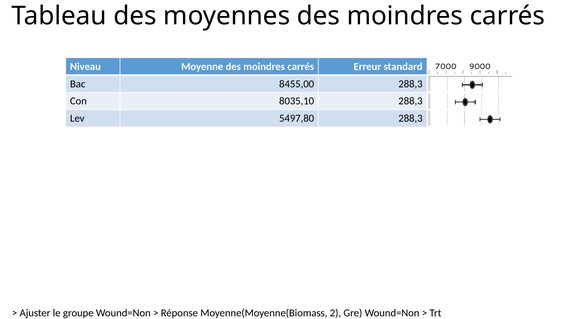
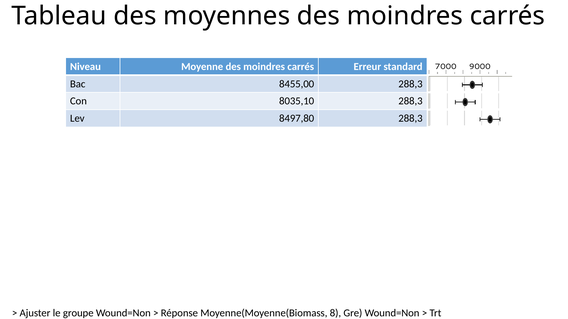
5497,80: 5497,80 -> 8497,80
2: 2 -> 8
